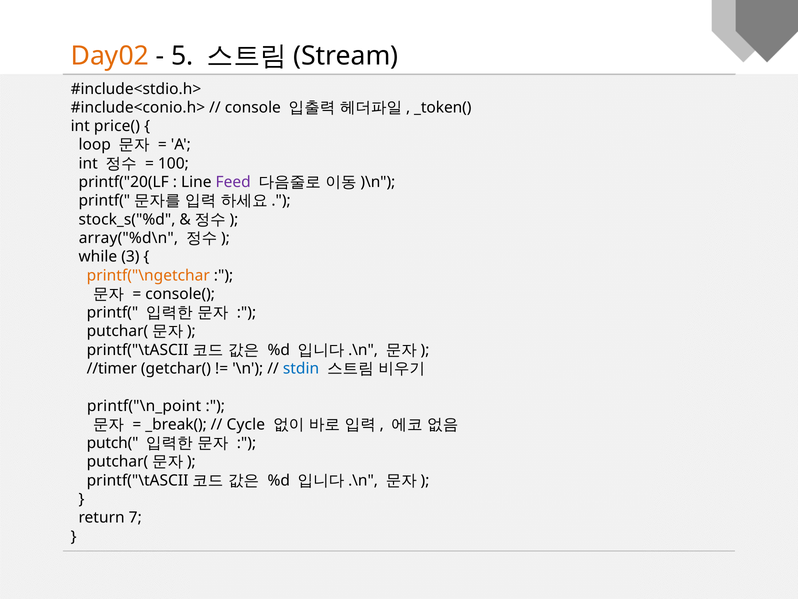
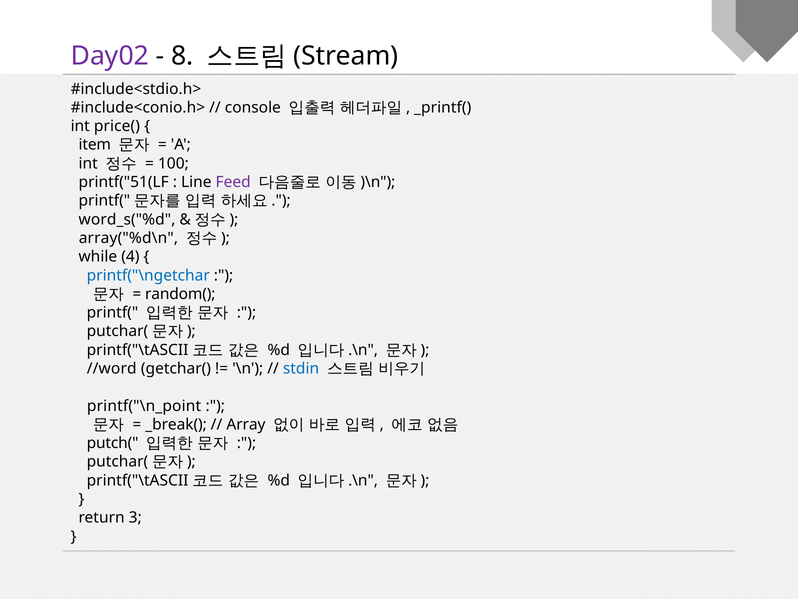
Day02 colour: orange -> purple
5: 5 -> 8
_token(: _token( -> _printf(
loop: loop -> item
printf("20(LF: printf("20(LF -> printf("51(LF
stock_s("%d: stock_s("%d -> word_s("%d
3: 3 -> 4
printf("\ngetchar colour: orange -> blue
console(: console( -> random(
//timer: //timer -> //word
Cycle: Cycle -> Array
7: 7 -> 3
